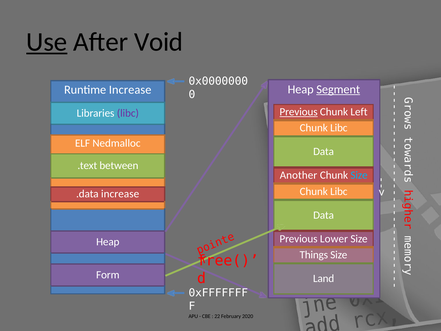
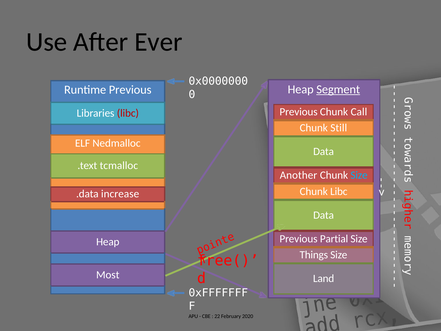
Use underline: present -> none
Void: Void -> Ever
Runtime Increase: Increase -> Previous
Previous at (299, 112) underline: present -> none
Left: Left -> Call
libc at (128, 113) colour: purple -> red
Libc at (339, 128): Libc -> Still
between: between -> tcmalloc
Lower: Lower -> Partial
Form: Form -> Most
